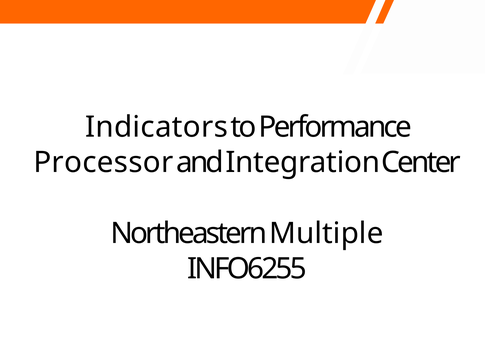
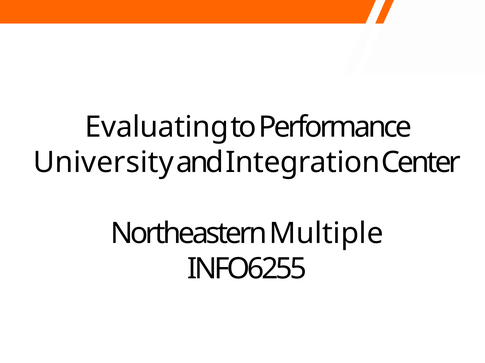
Indicators: Indicators -> Evaluating
Processor: Processor -> University
